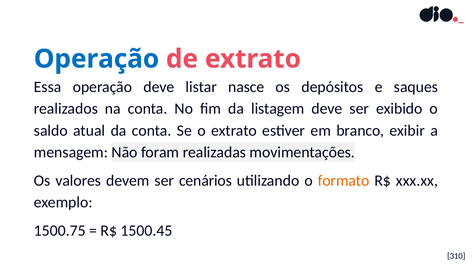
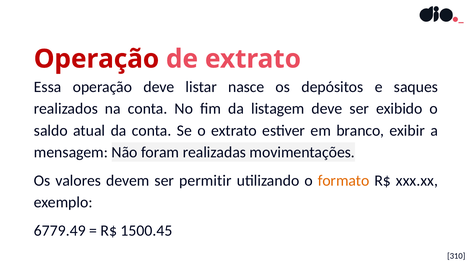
Operação at (96, 59) colour: blue -> red
cenários: cenários -> permitir
1500.75: 1500.75 -> 6779.49
